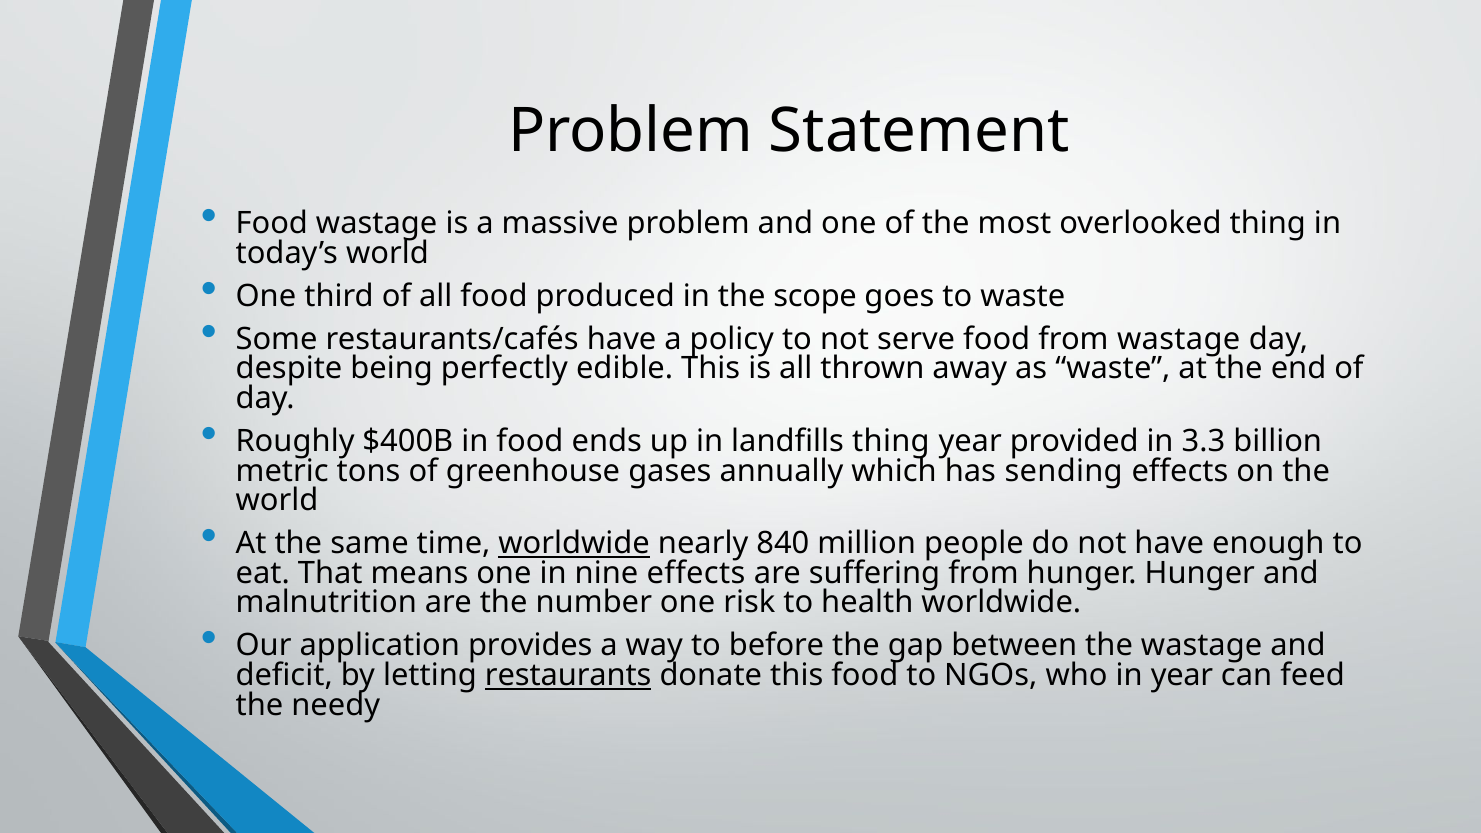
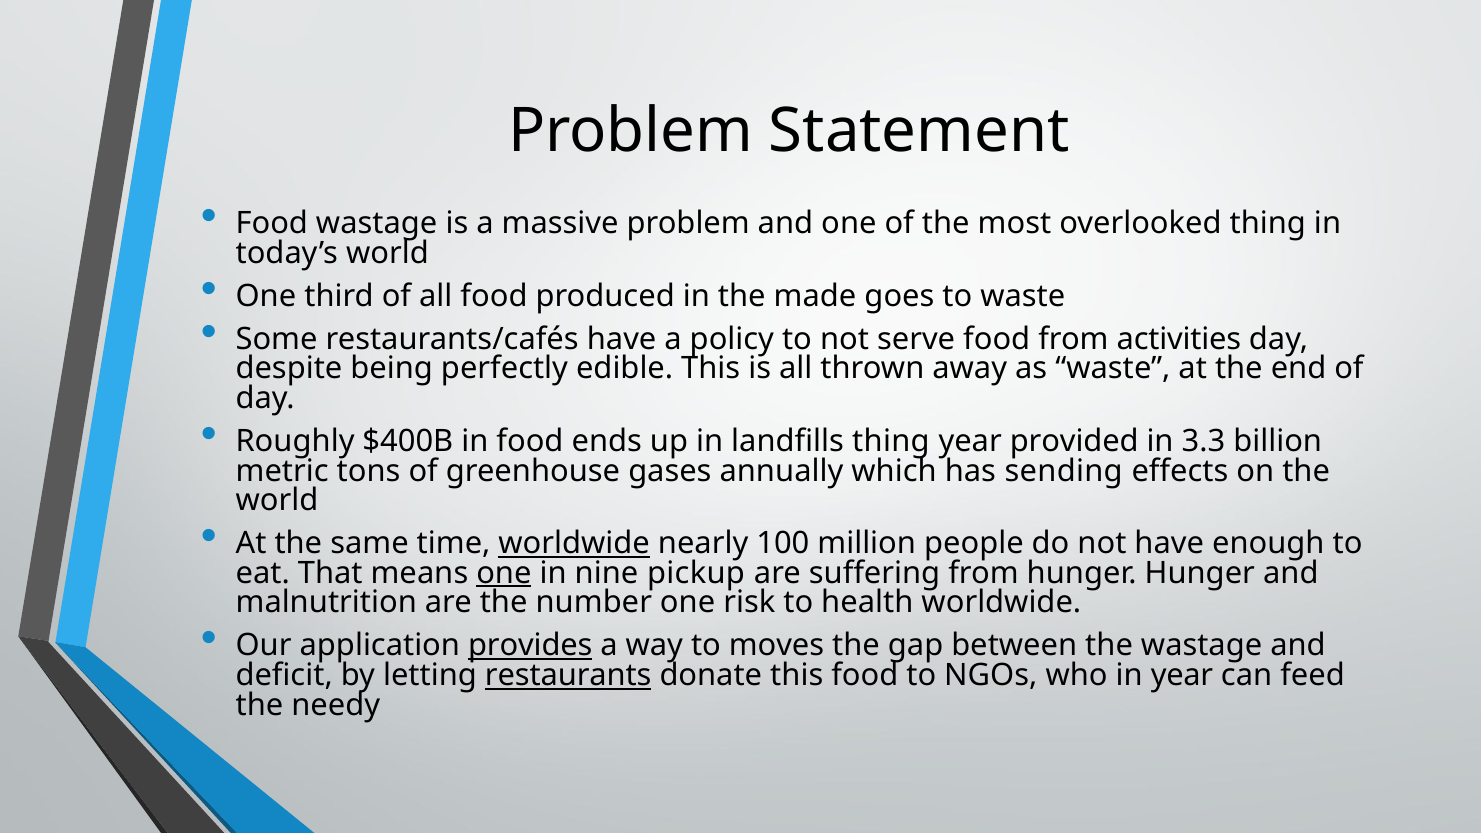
scope: scope -> made
from wastage: wastage -> activities
840: 840 -> 100
one at (504, 573) underline: none -> present
nine effects: effects -> pickup
provides underline: none -> present
before: before -> moves
